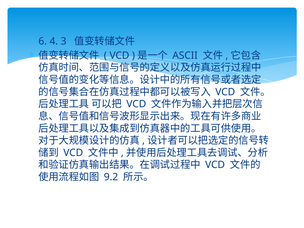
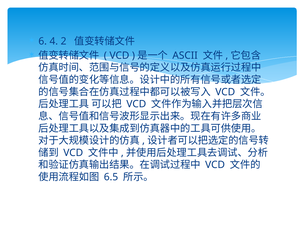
3: 3 -> 2
9.2: 9.2 -> 6.5
